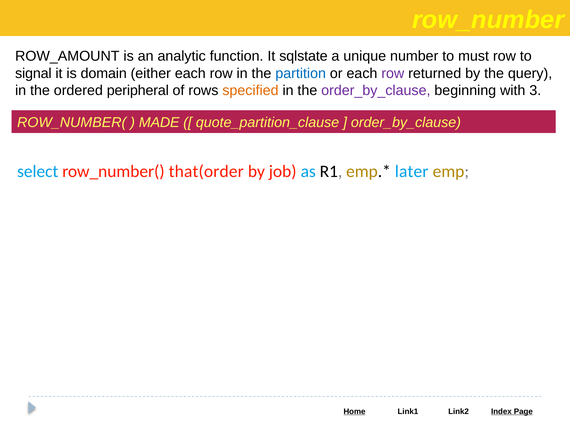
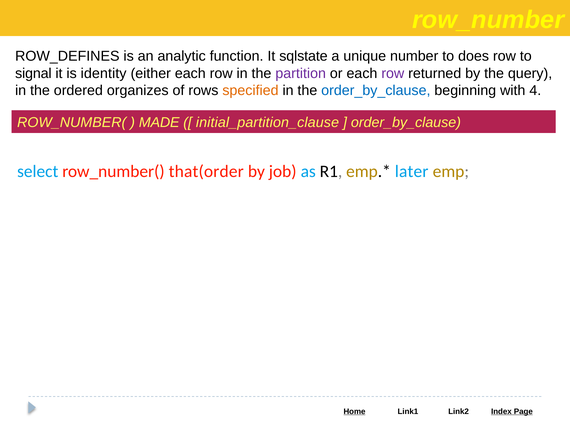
ROW_AMOUNT: ROW_AMOUNT -> ROW_DEFINES
must: must -> does
domain: domain -> identity
partition colour: blue -> purple
peripheral: peripheral -> organizes
order_by_clause at (376, 90) colour: purple -> blue
3: 3 -> 4
quote_partition_clause: quote_partition_clause -> initial_partition_clause
